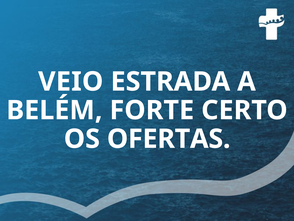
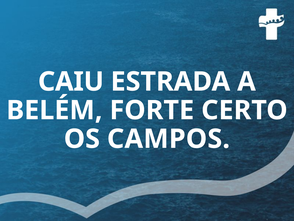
VEIO: VEIO -> CAIU
OFERTAS: OFERTAS -> CAMPOS
